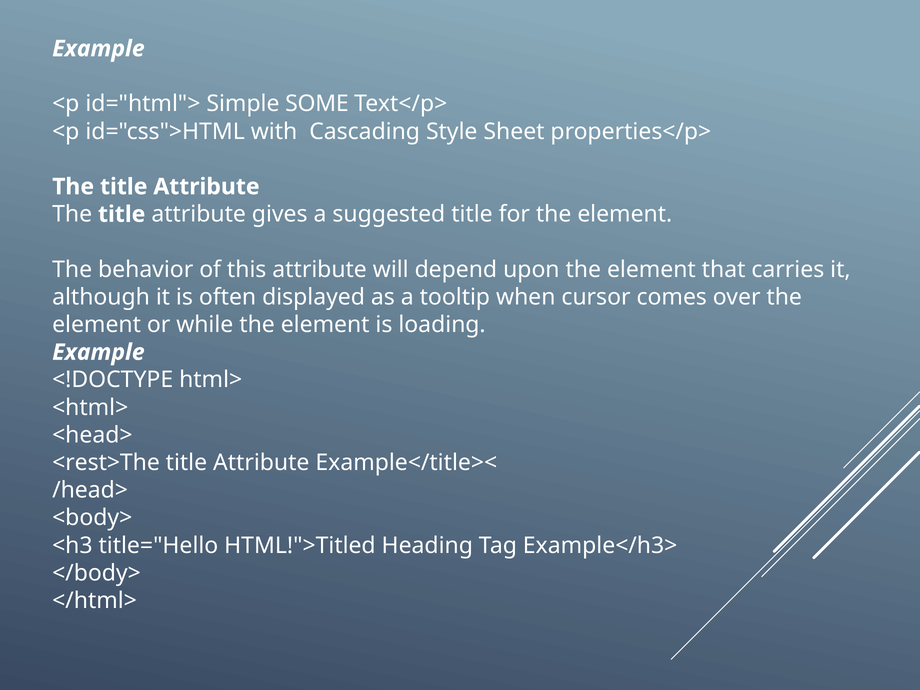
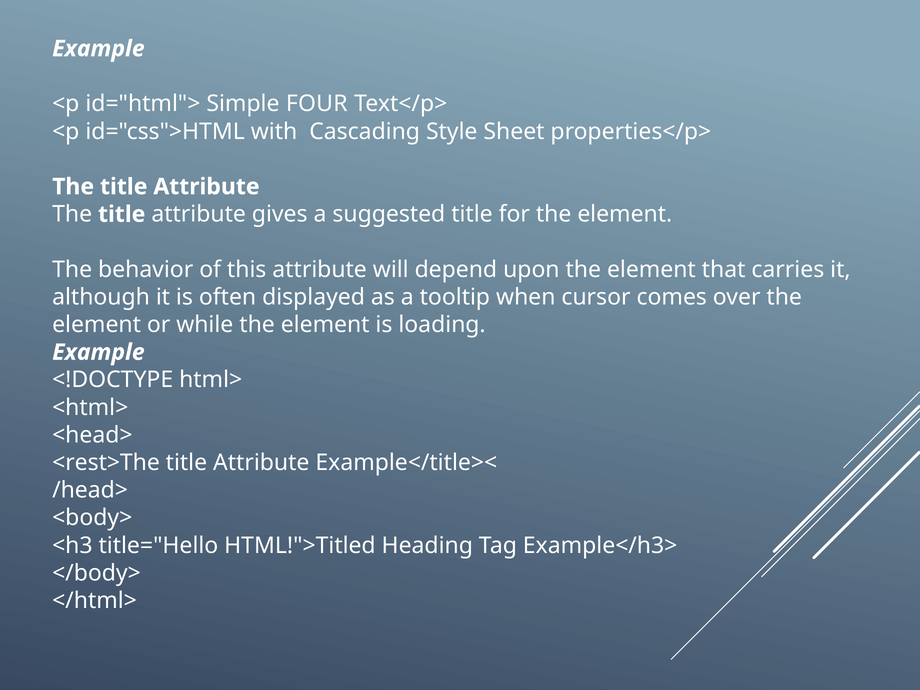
SOME: SOME -> FOUR
